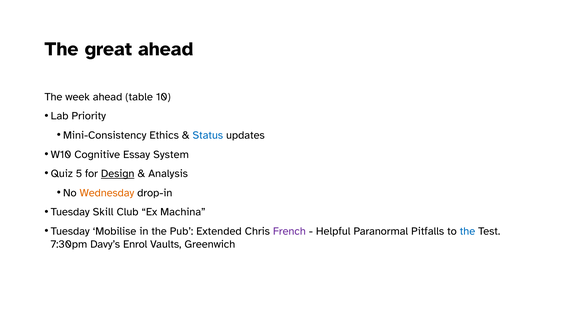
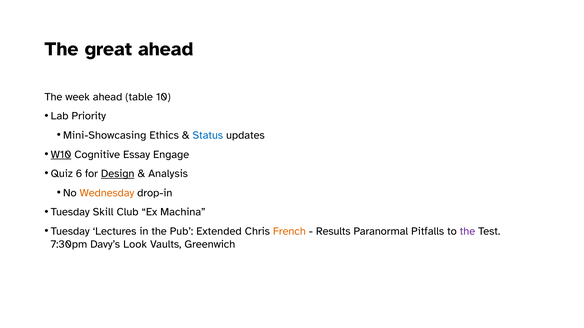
Mini-Consistency: Mini-Consistency -> Mini-Showcasing
W10 underline: none -> present
System: System -> Engage
5: 5 -> 6
Mobilise: Mobilise -> Lectures
French colour: purple -> orange
Helpful: Helpful -> Results
the at (467, 232) colour: blue -> purple
Enrol: Enrol -> Look
